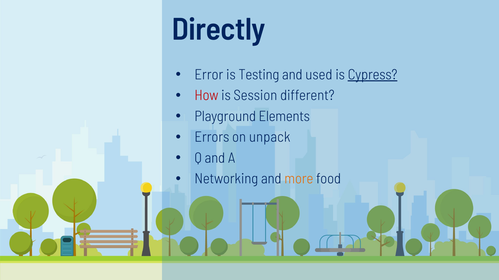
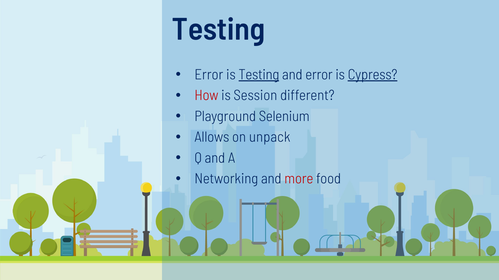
Directly at (219, 30): Directly -> Testing
Testing at (259, 75) underline: none -> present
and used: used -> error
Elements: Elements -> Selenium
Errors: Errors -> Allows
more colour: orange -> red
